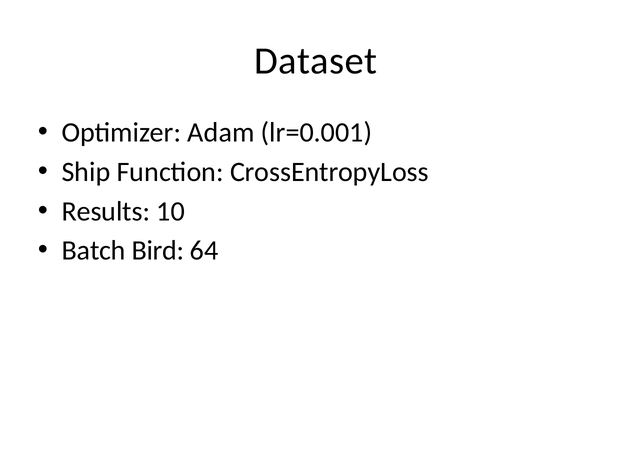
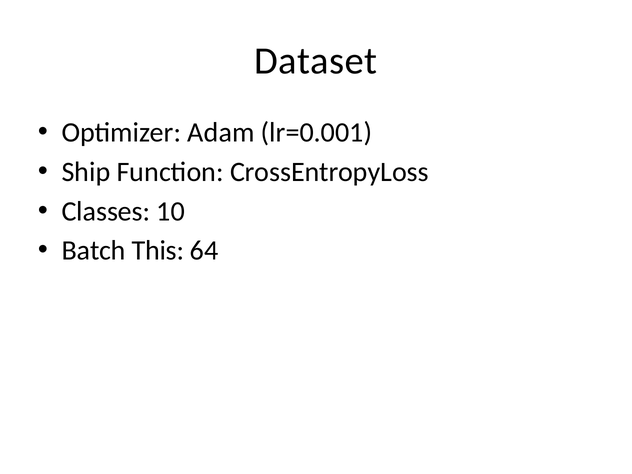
Results: Results -> Classes
Bird: Bird -> This
